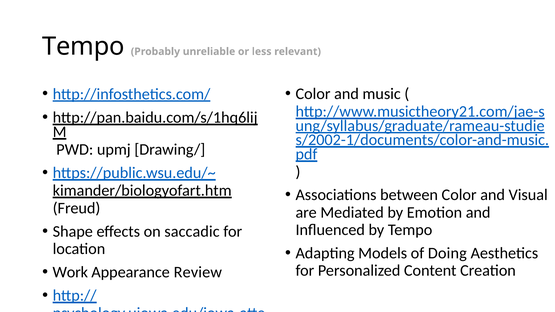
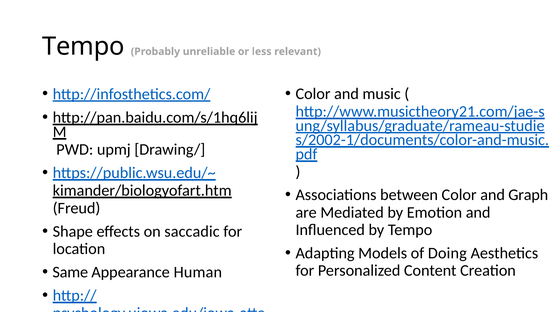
Visual: Visual -> Graph
Work: Work -> Same
Review: Review -> Human
